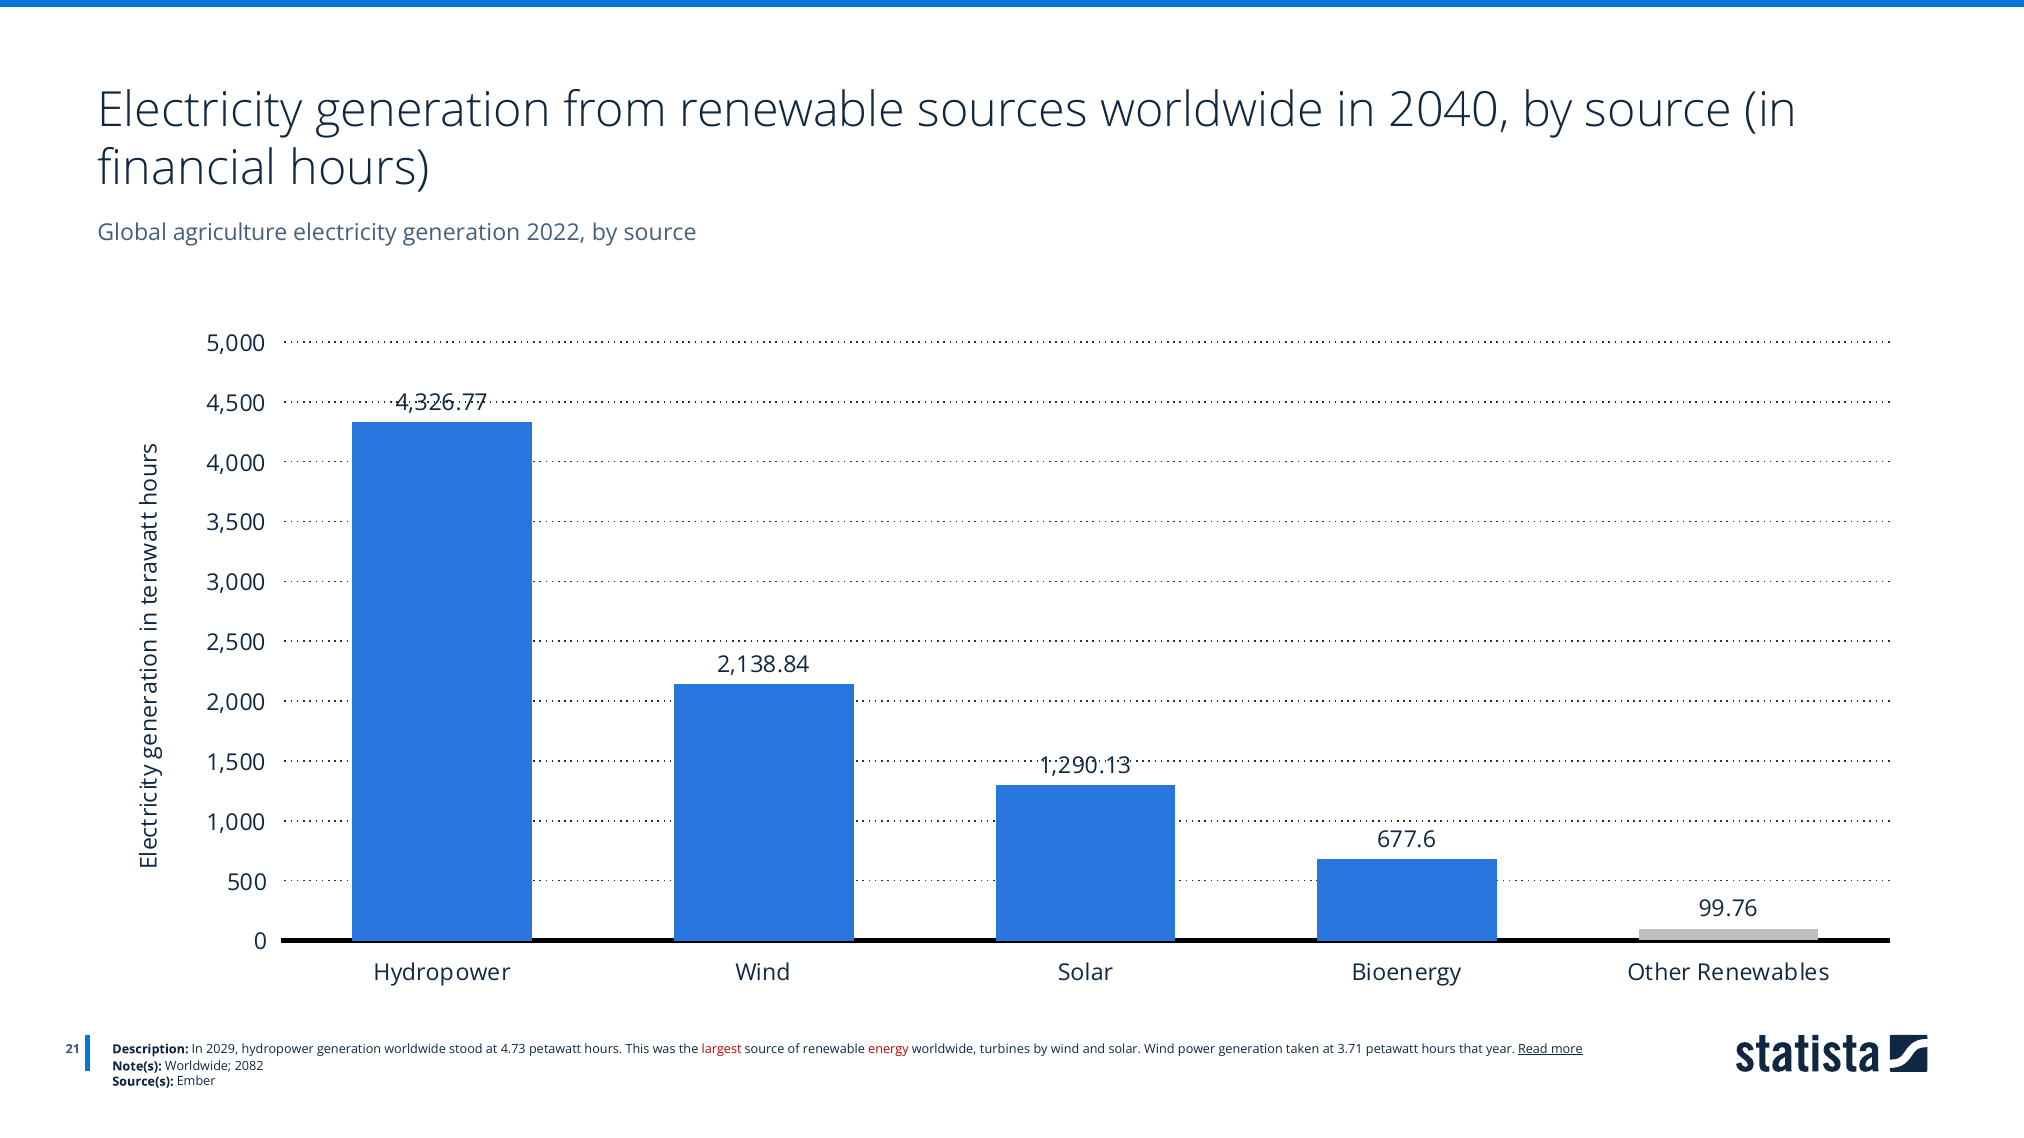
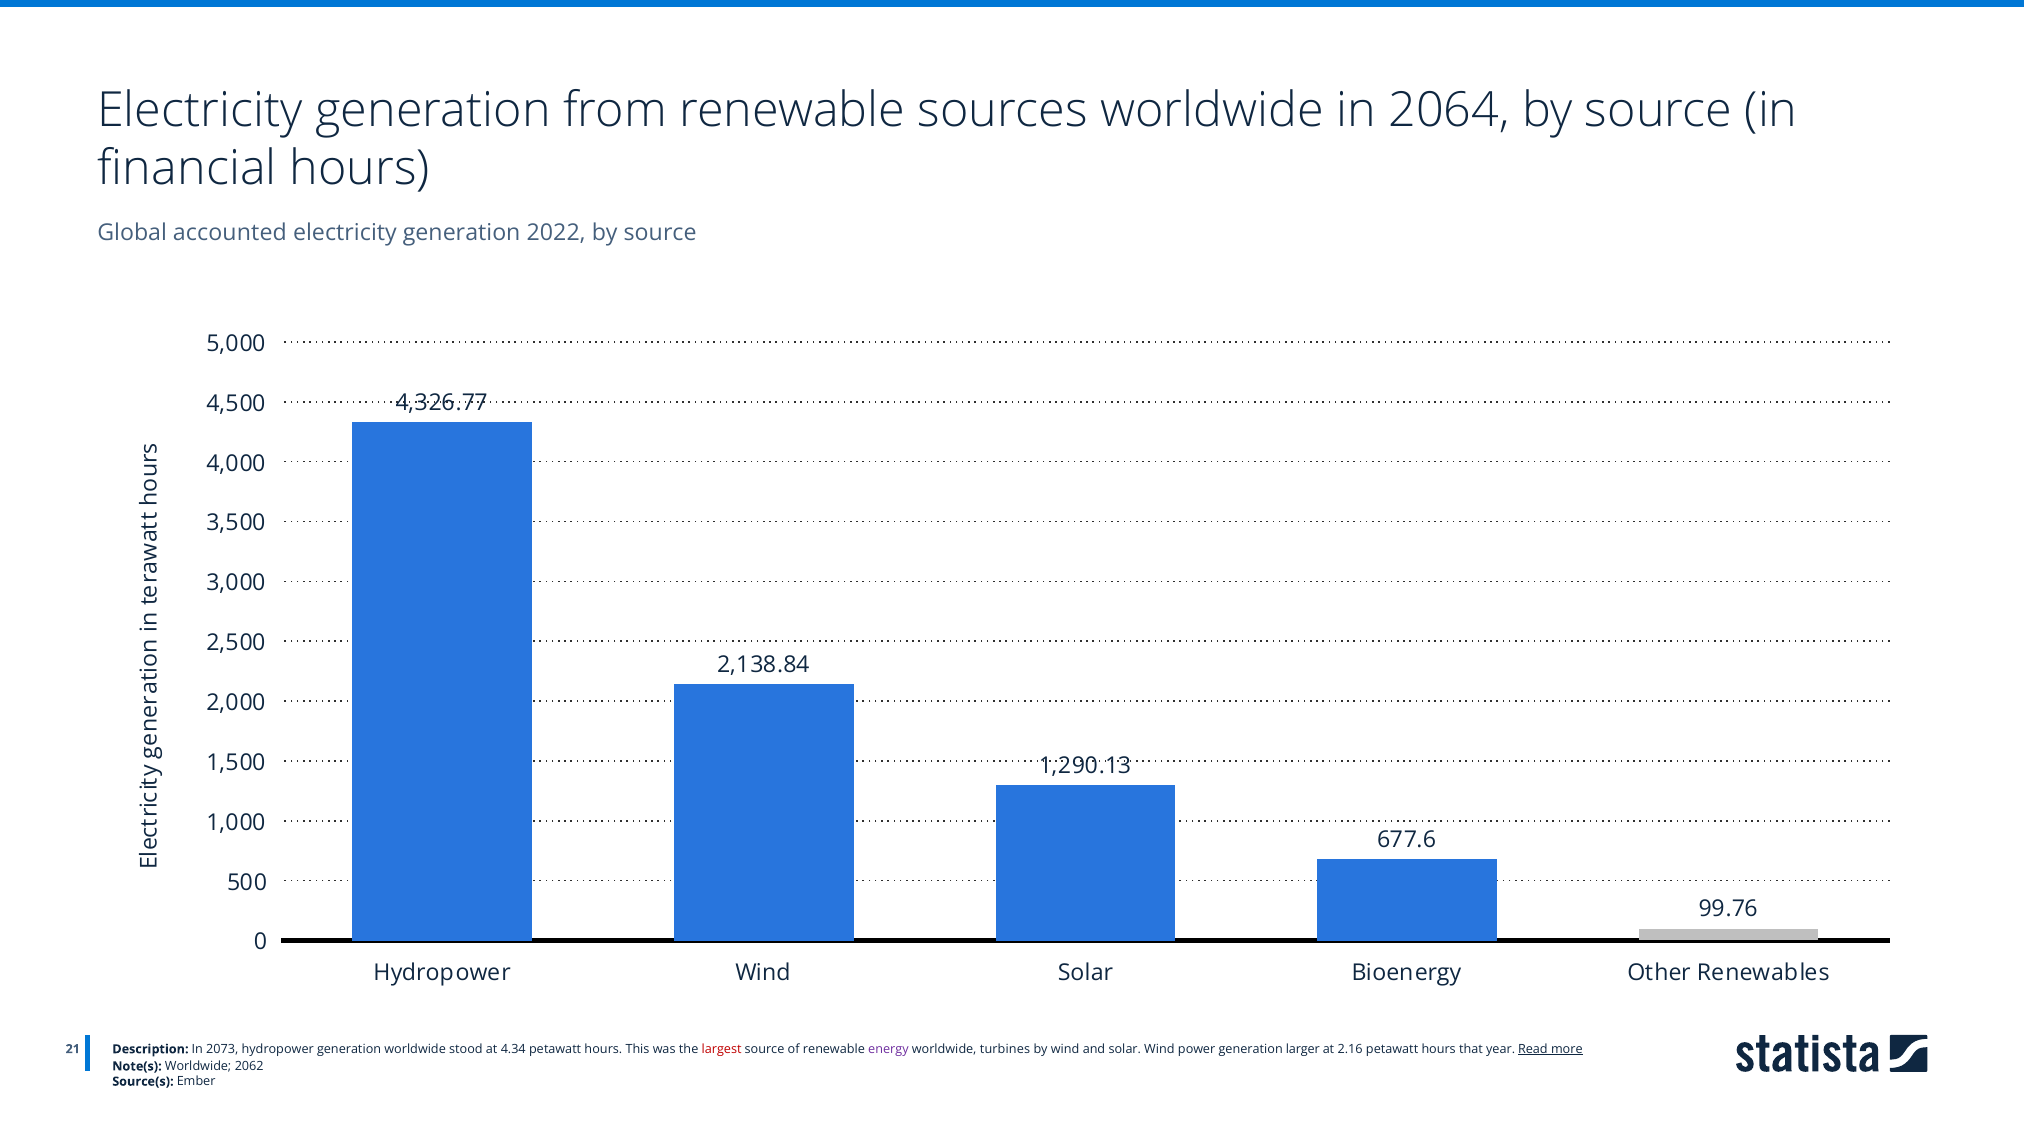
2040: 2040 -> 2064
agriculture: agriculture -> accounted
2029: 2029 -> 2073
4.73: 4.73 -> 4.34
energy colour: red -> purple
taken: taken -> larger
3.71: 3.71 -> 2.16
2082: 2082 -> 2062
